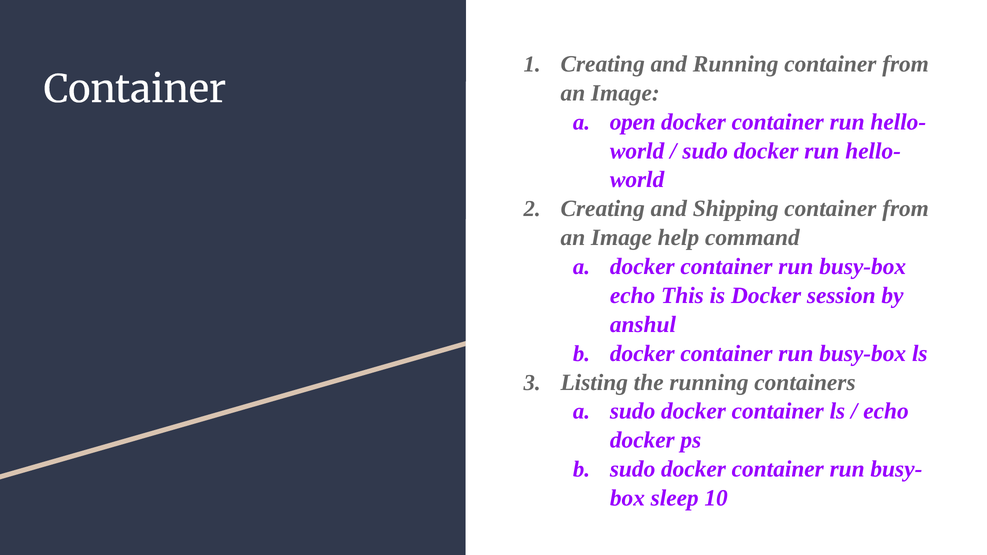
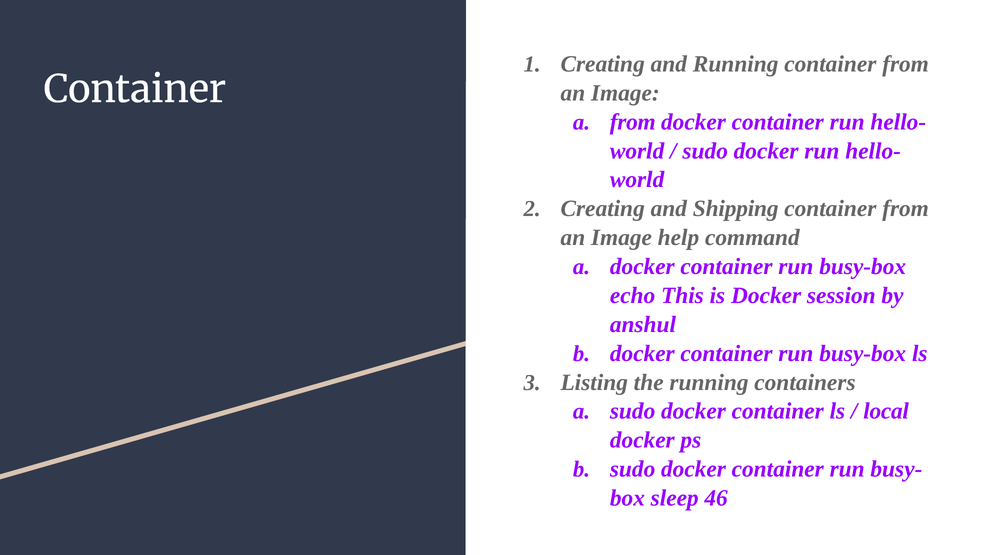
open at (633, 122): open -> from
echo at (886, 411): echo -> local
10: 10 -> 46
